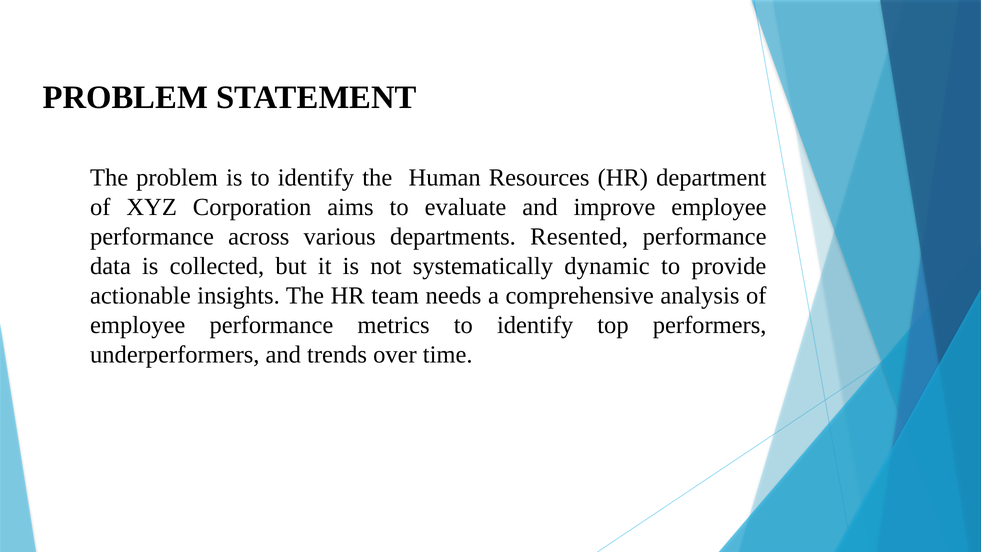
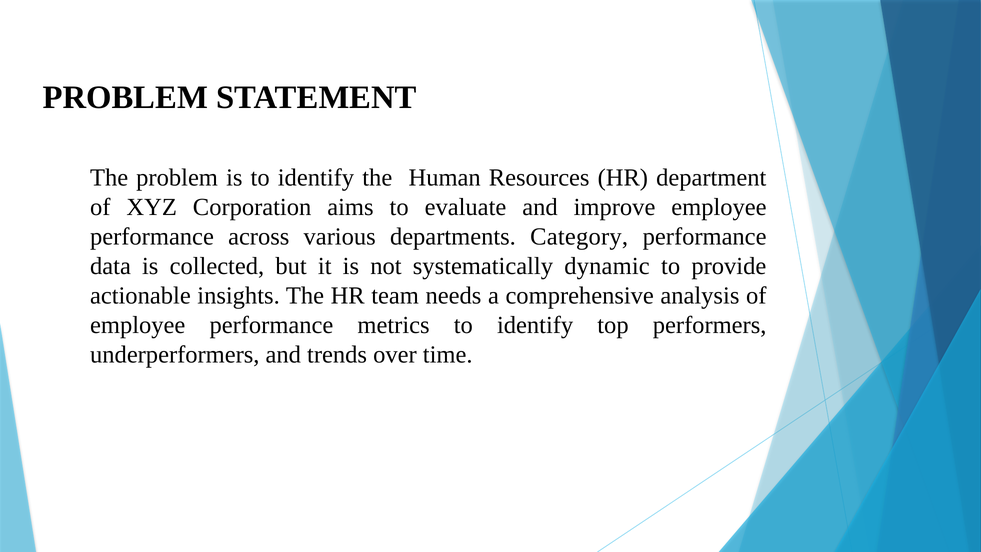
Resented: Resented -> Category
